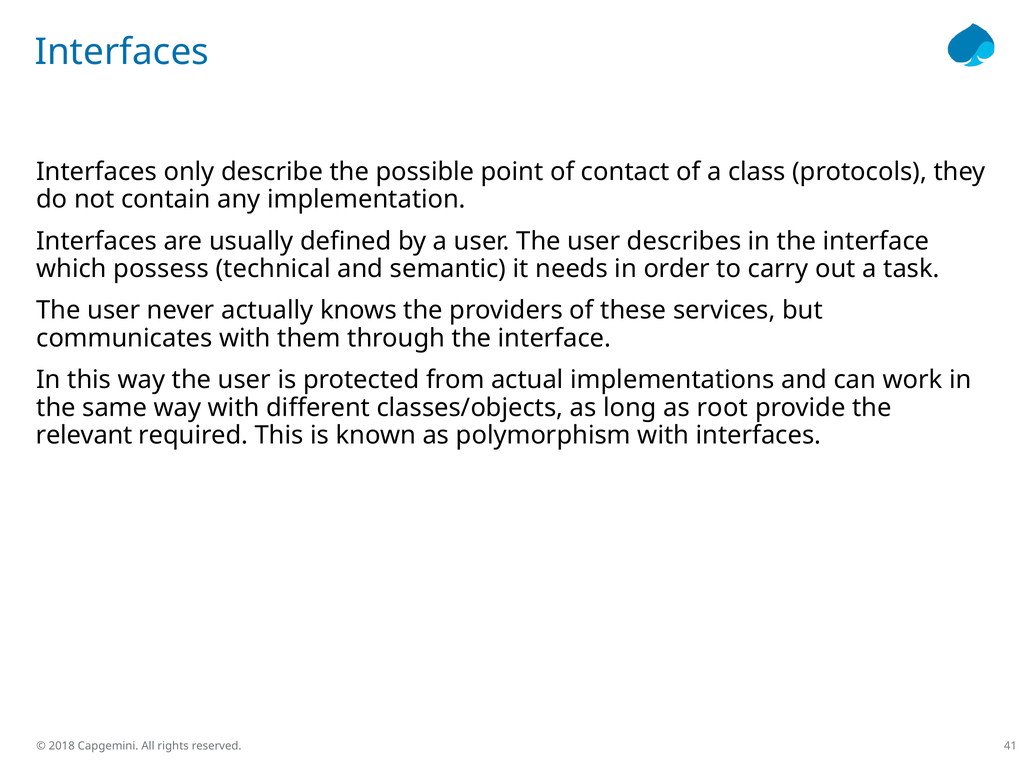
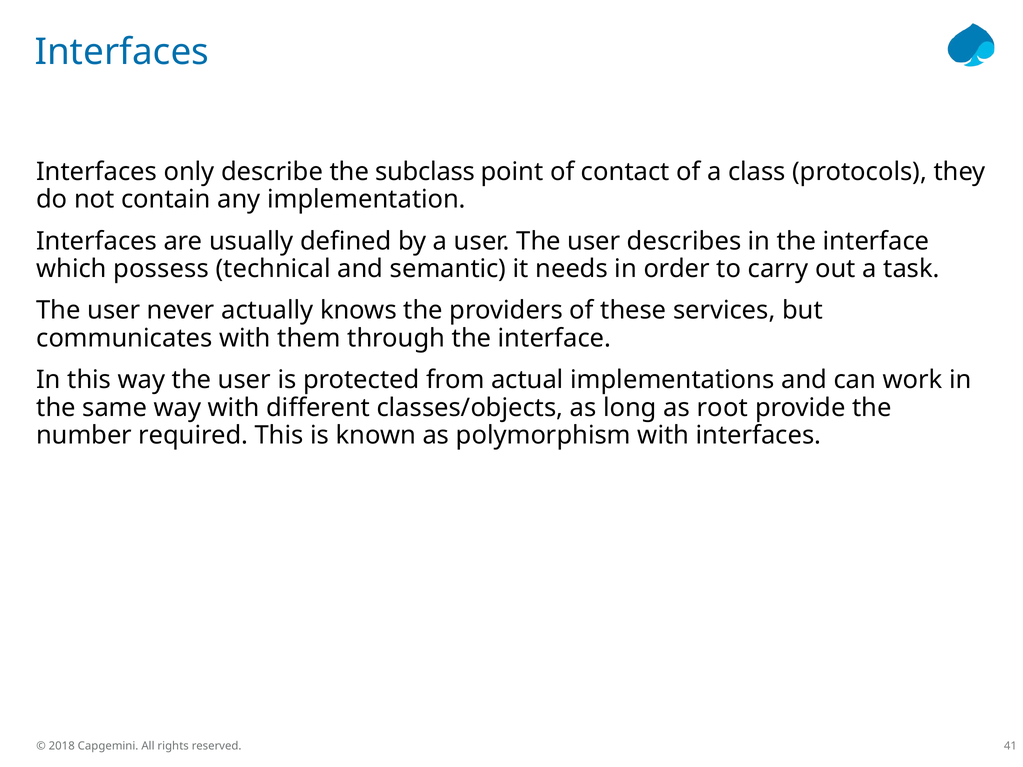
possible: possible -> subclass
relevant: relevant -> number
